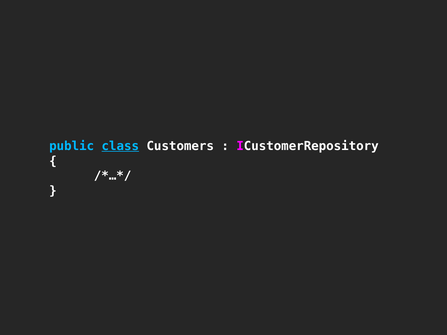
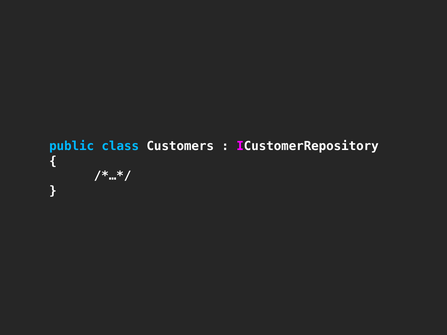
class underline: present -> none
